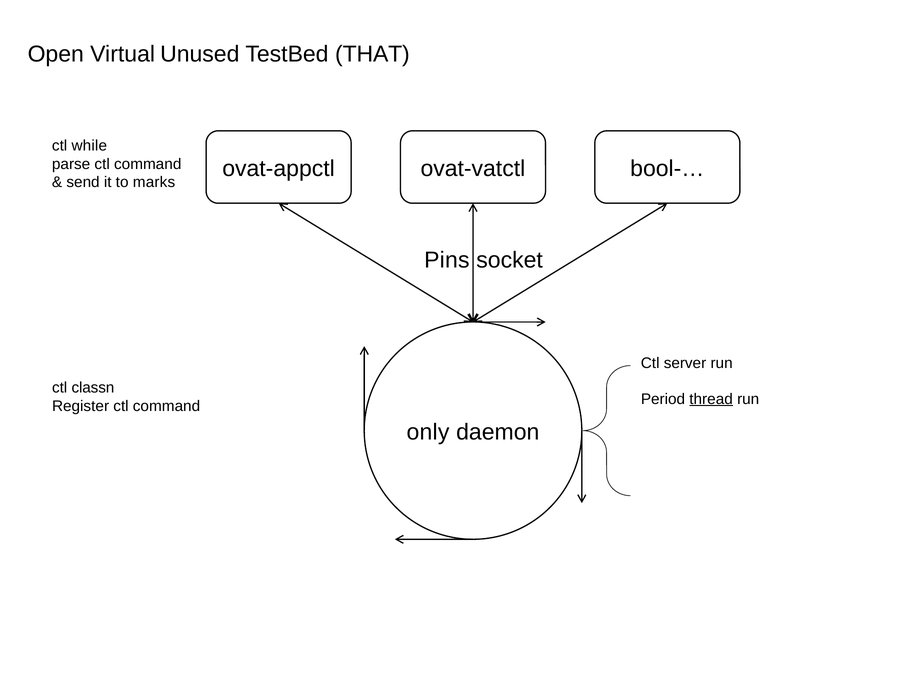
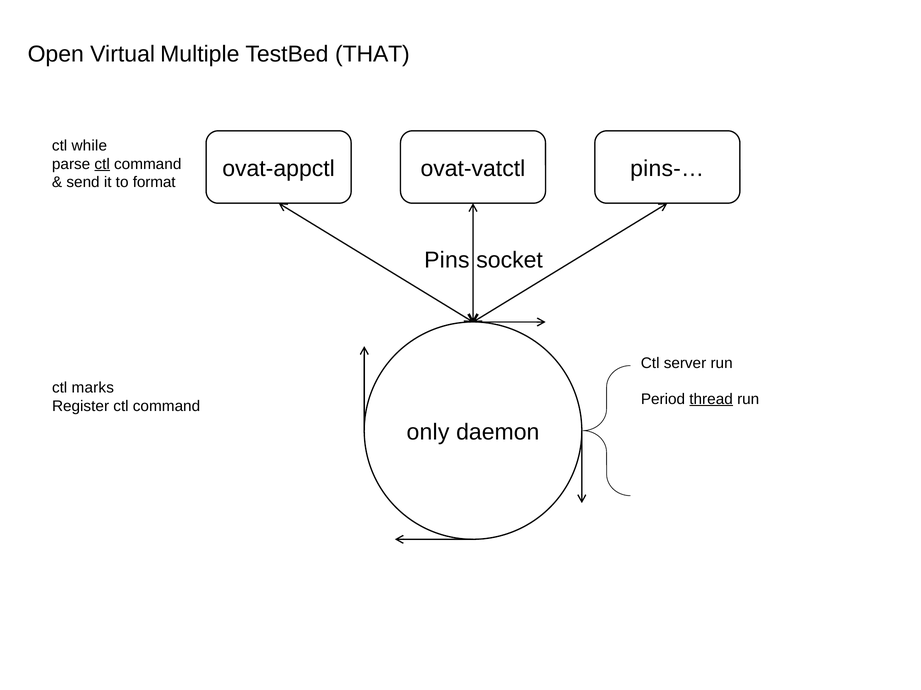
Unused: Unused -> Multiple
ctl at (102, 164) underline: none -> present
bool-…: bool-… -> pins-…
marks: marks -> format
classn: classn -> marks
